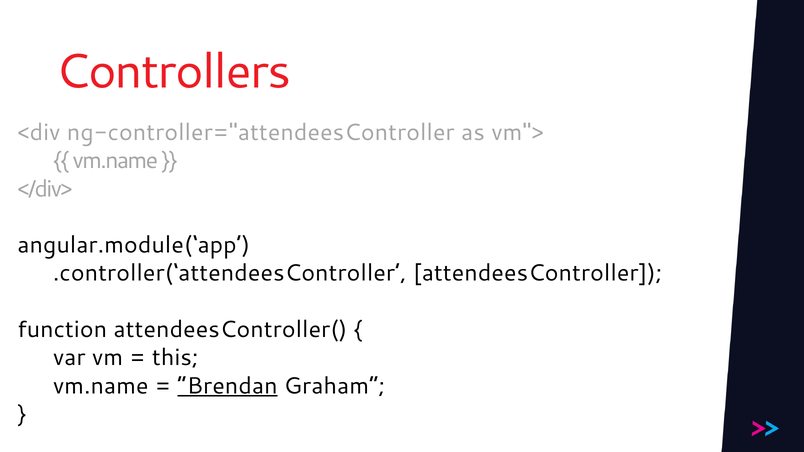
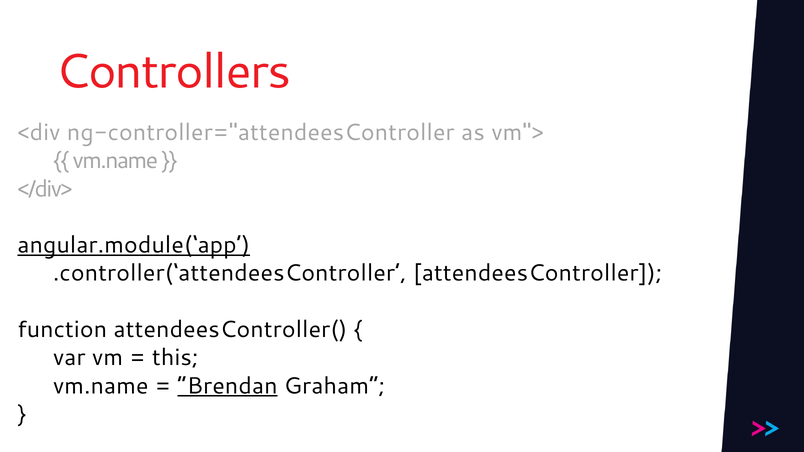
angular.module(‘app underline: none -> present
